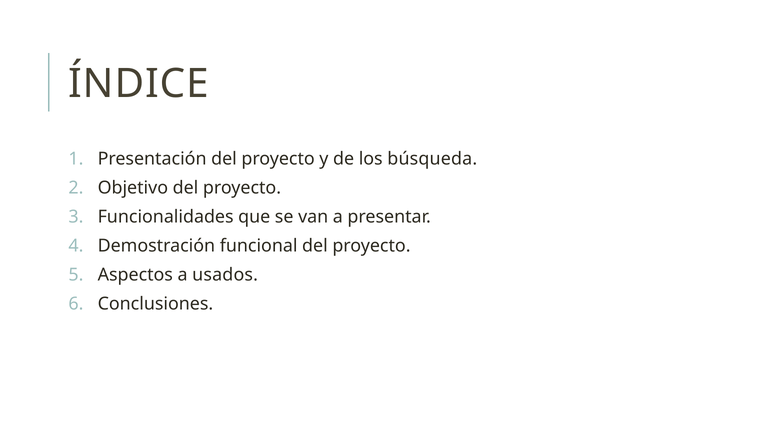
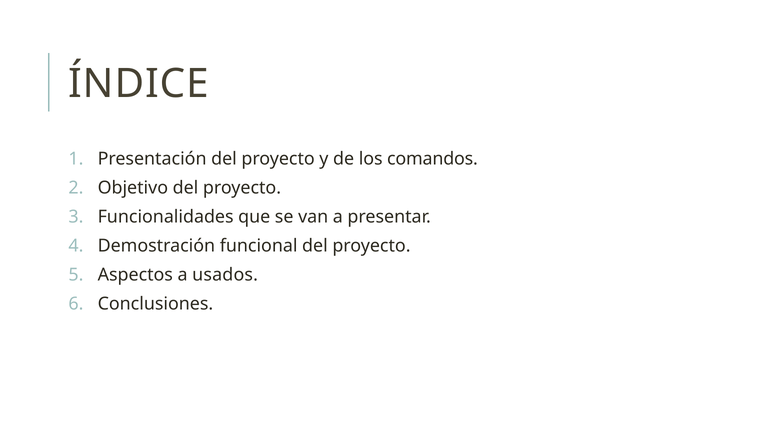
búsqueda: búsqueda -> comandos
